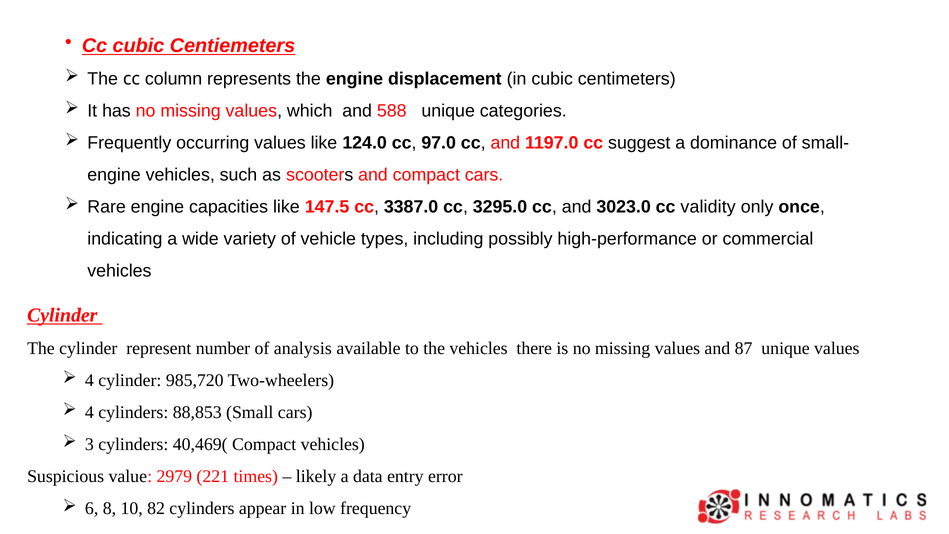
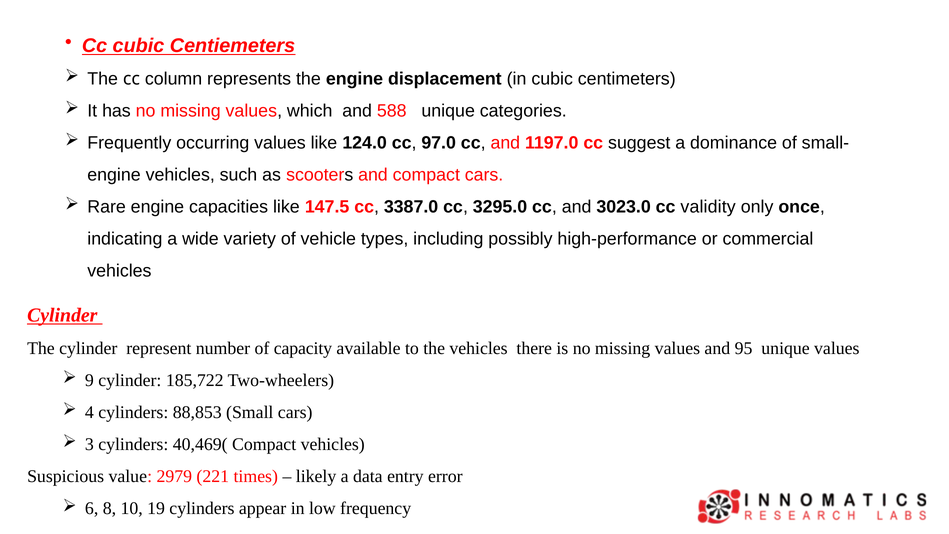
analysis: analysis -> capacity
87: 87 -> 95
4 at (89, 380): 4 -> 9
985,720: 985,720 -> 185,722
82: 82 -> 19
